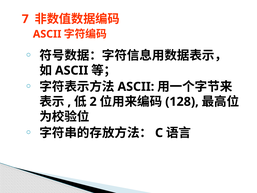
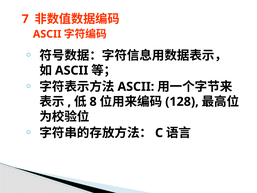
2: 2 -> 8
